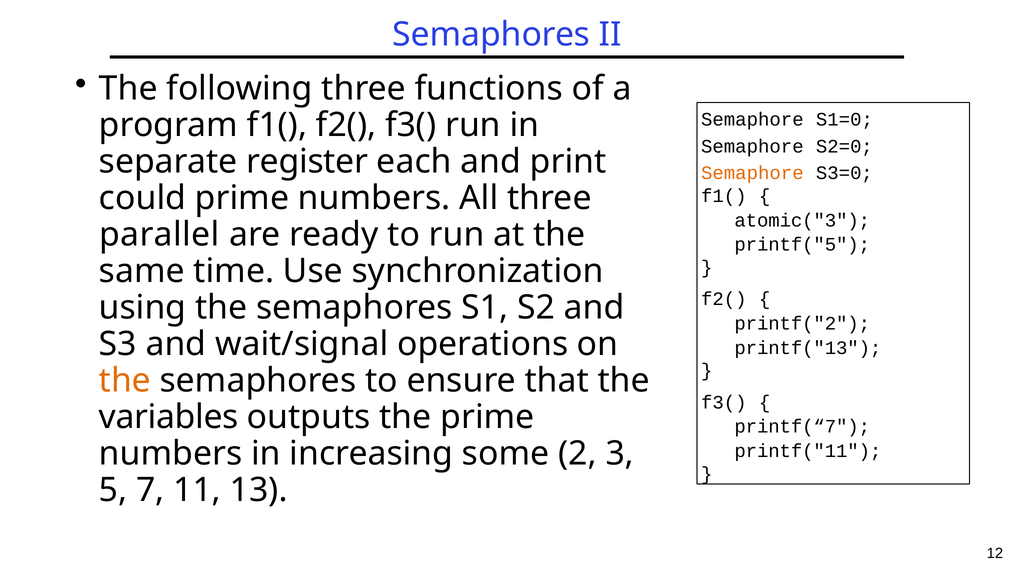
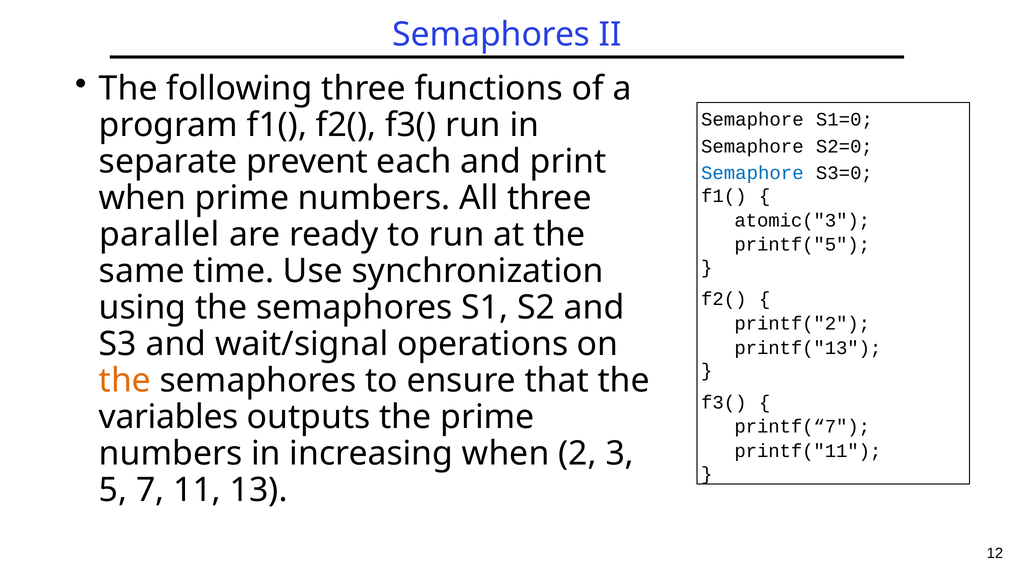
register: register -> prevent
Semaphore at (752, 173) colour: orange -> blue
could at (143, 198): could -> when
increasing some: some -> when
